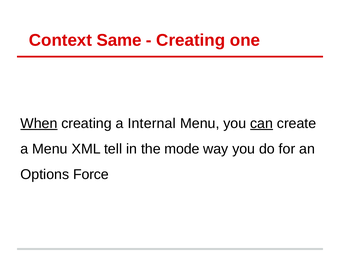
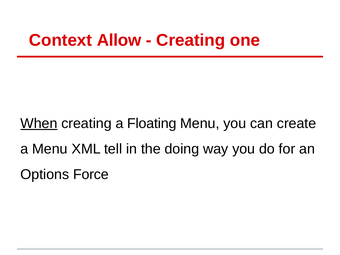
Same: Same -> Allow
Internal: Internal -> Floating
can underline: present -> none
mode: mode -> doing
